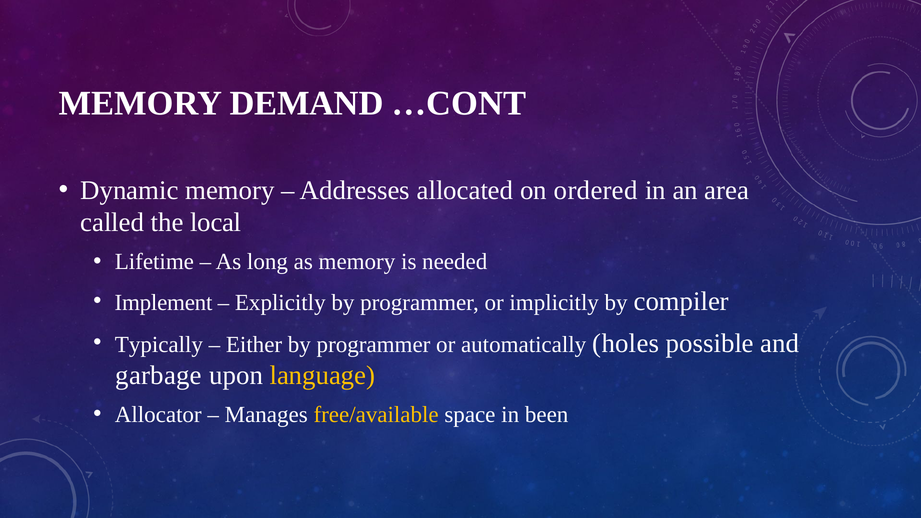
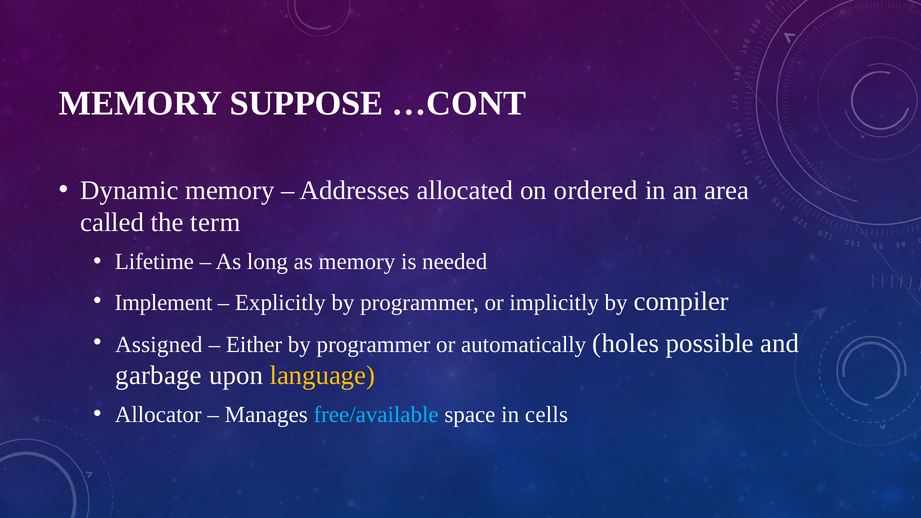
DEMAND: DEMAND -> SUPPOSE
local: local -> term
Typically: Typically -> Assigned
free/available colour: yellow -> light blue
been: been -> cells
